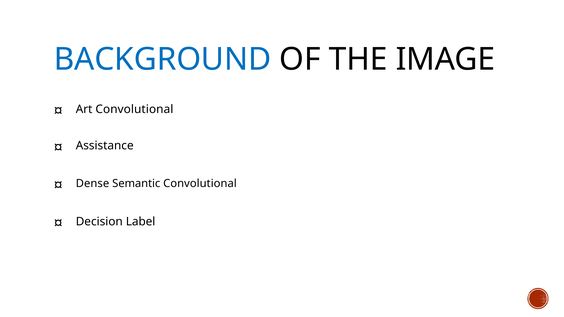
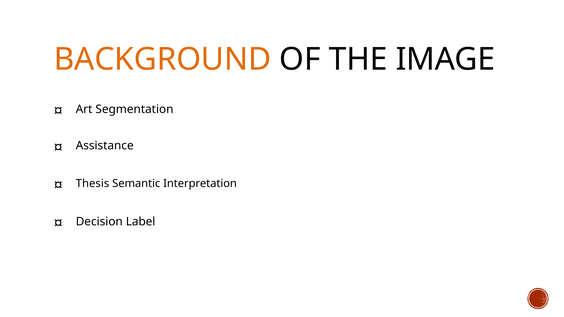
BACKGROUND colour: blue -> orange
Art Convolutional: Convolutional -> Segmentation
Dense: Dense -> Thesis
Semantic Convolutional: Convolutional -> Interpretation
